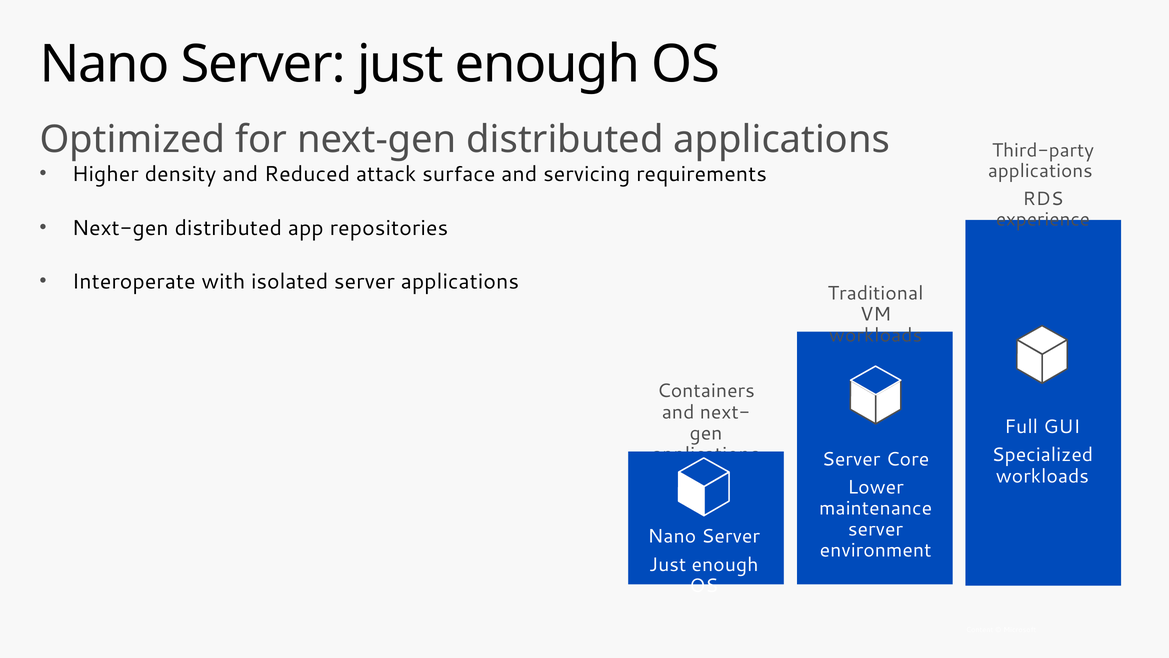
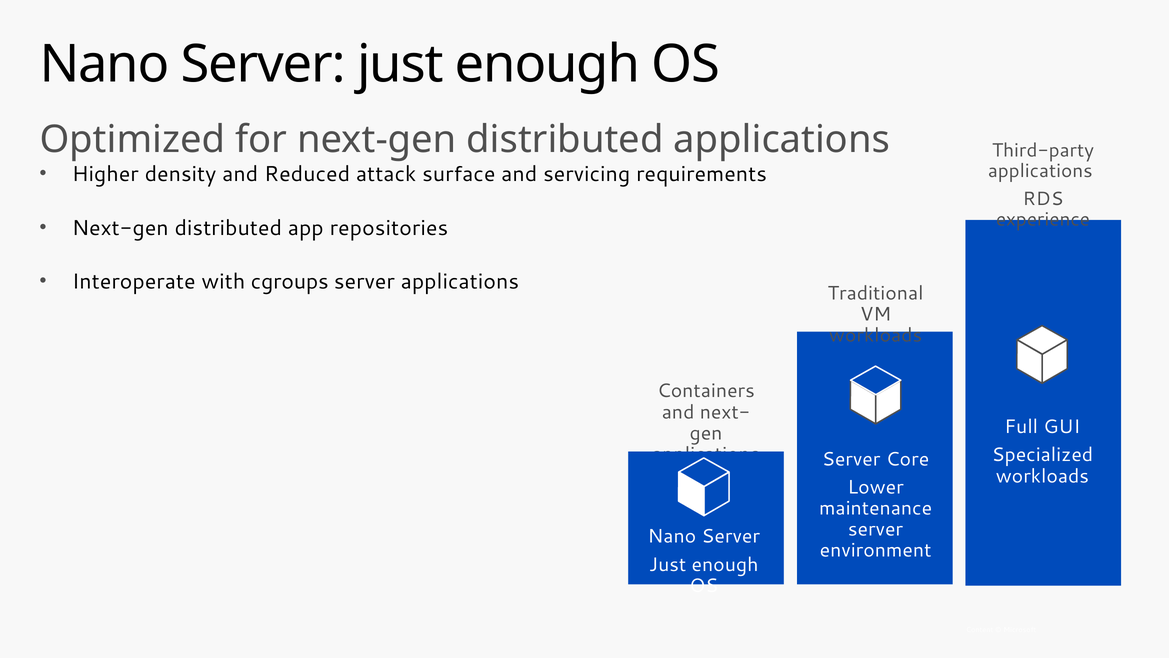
isolated: isolated -> cgroups
